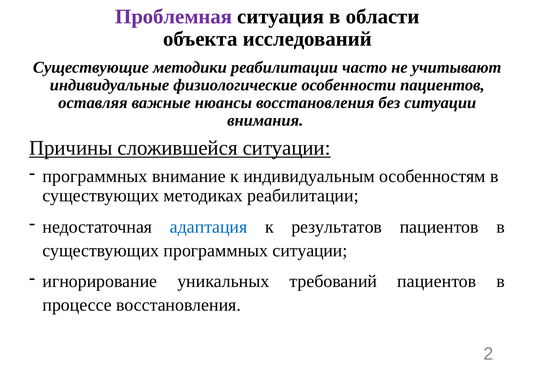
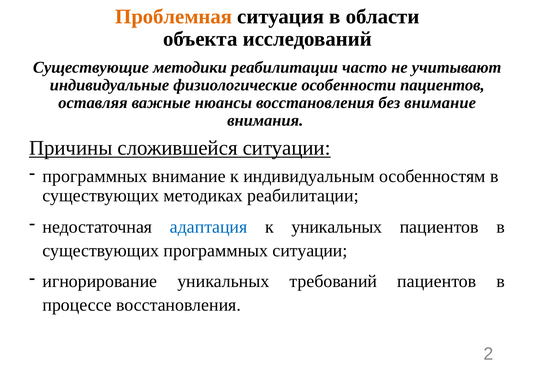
Проблемная colour: purple -> orange
без ситуации: ситуации -> внимание
к результатов: результатов -> уникальных
